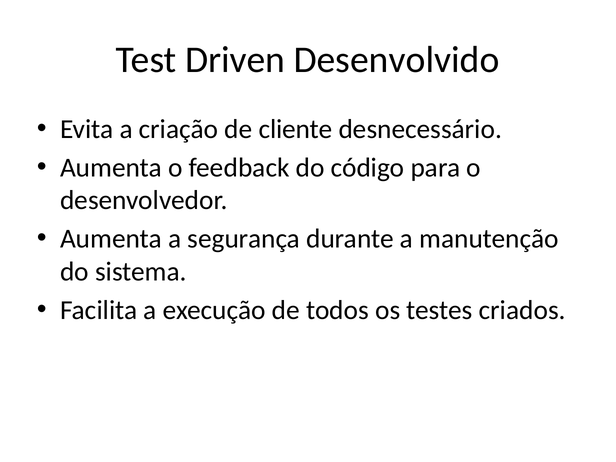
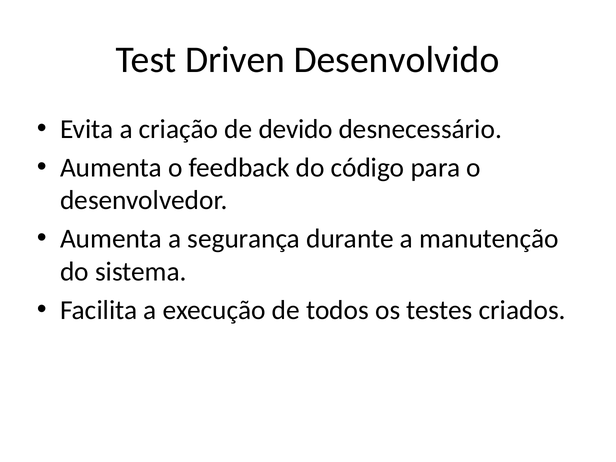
cliente: cliente -> devido
